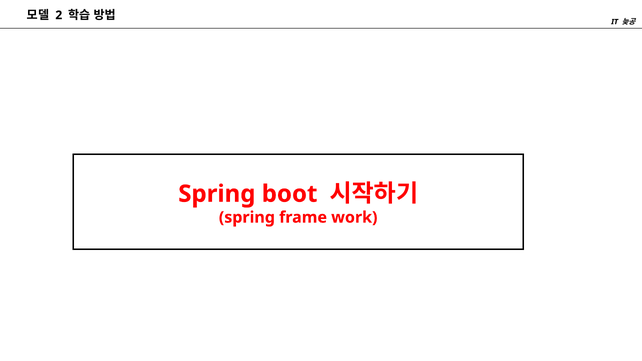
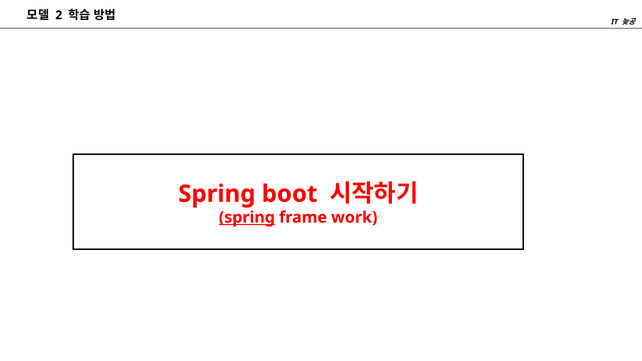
spring at (247, 217) underline: none -> present
